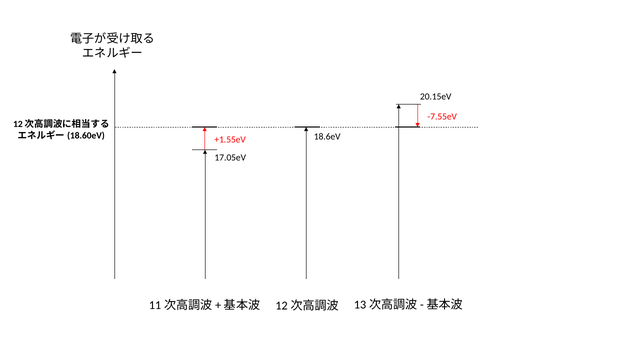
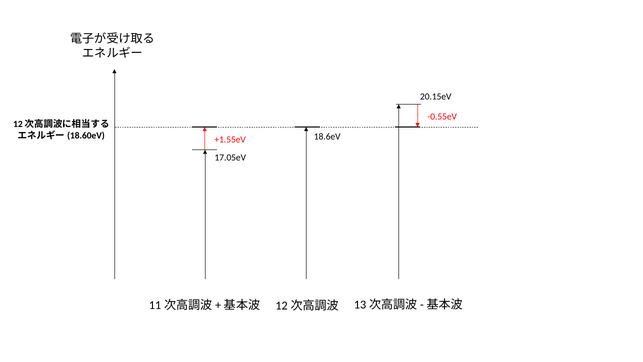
-7.55eV: -7.55eV -> -0.55eV
